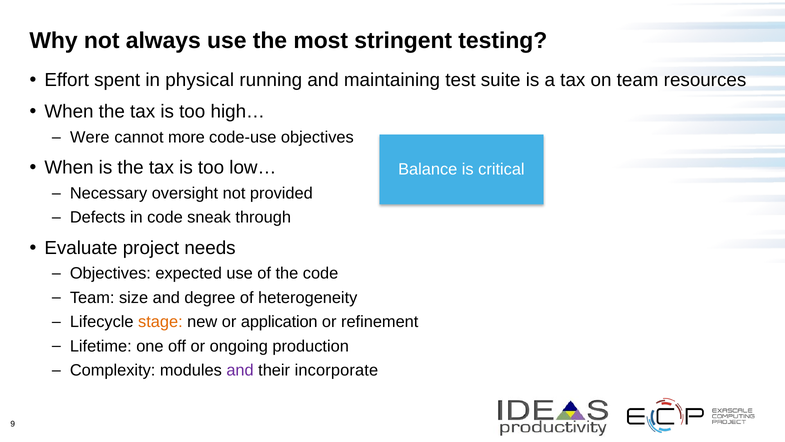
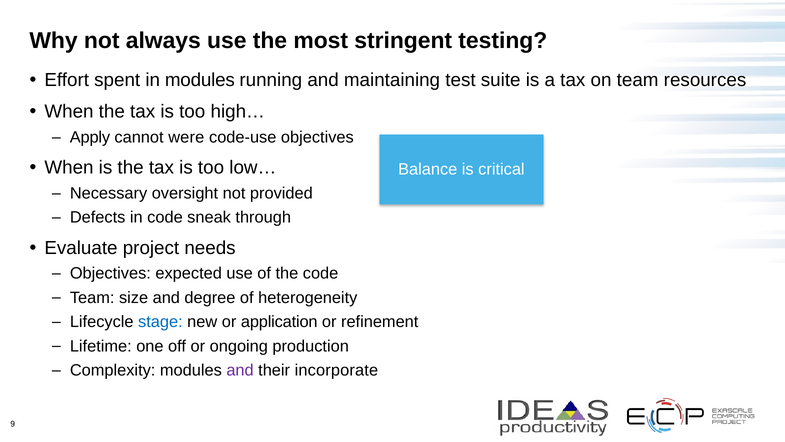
in physical: physical -> modules
Were: Were -> Apply
more: more -> were
stage colour: orange -> blue
